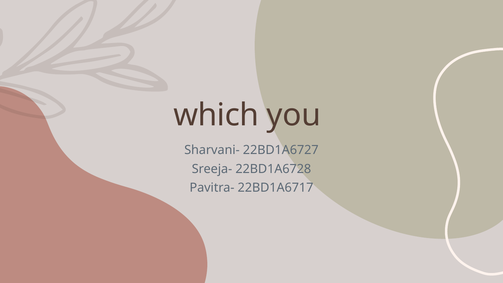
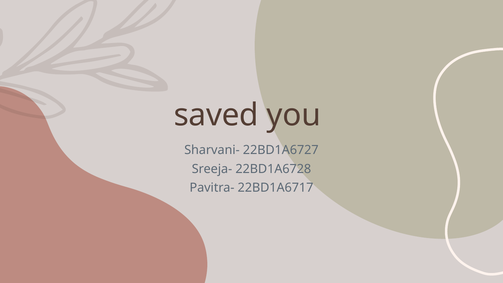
which: which -> saved
